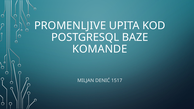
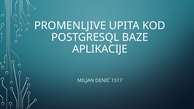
KOMANDE: KOMANDE -> APLIKACIJE
